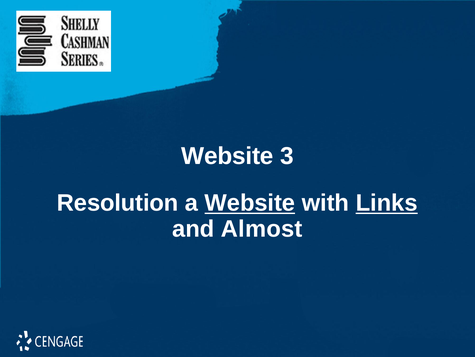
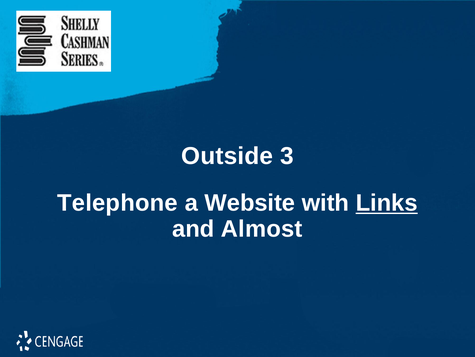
Website at (227, 156): Website -> Outside
Resolution: Resolution -> Telephone
Website at (250, 203) underline: present -> none
